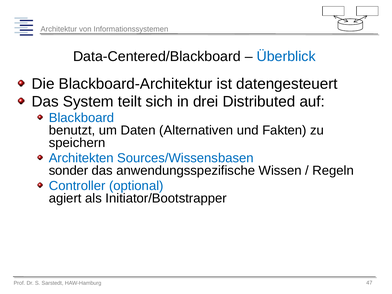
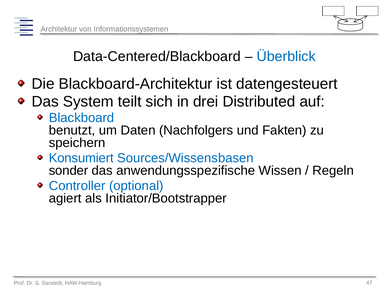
Alternativen: Alternativen -> Nachfolgers
Architekten: Architekten -> Konsumiert
